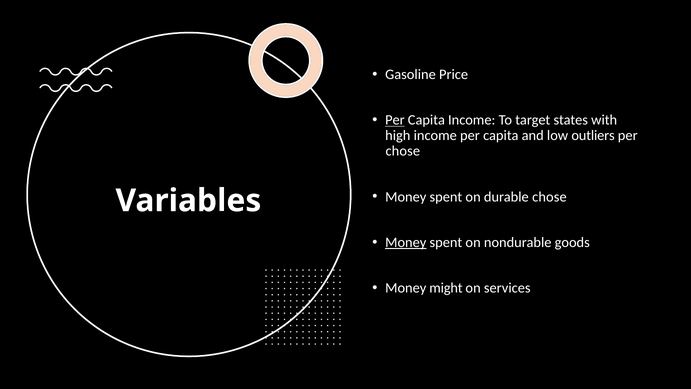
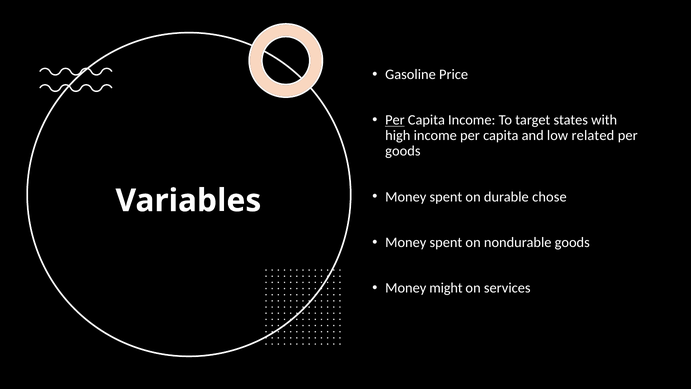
outliers: outliers -> related
chose at (403, 151): chose -> goods
Money at (406, 242) underline: present -> none
